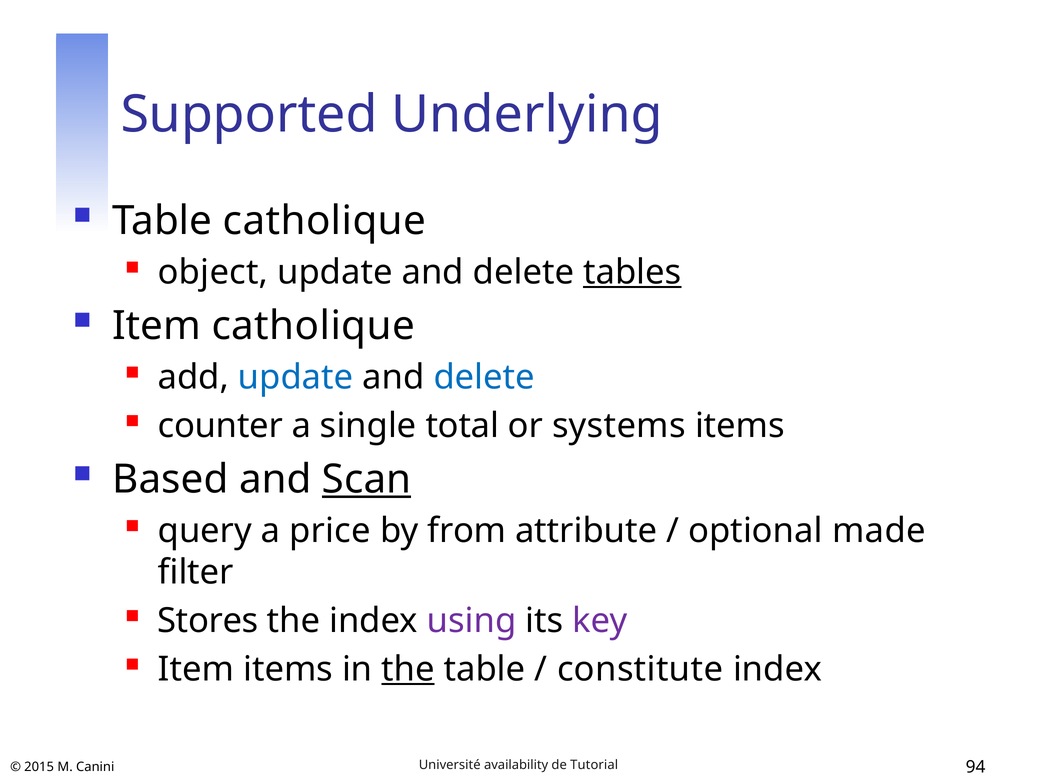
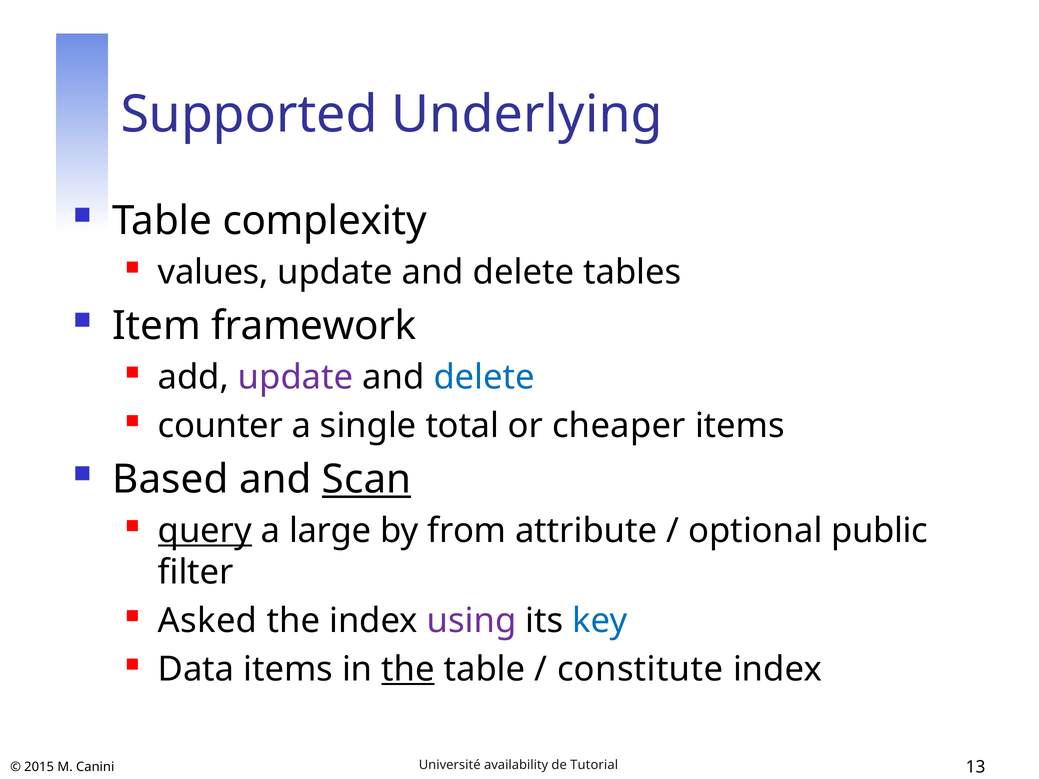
Table catholique: catholique -> complexity
object: object -> values
tables underline: present -> none
Item catholique: catholique -> framework
update at (296, 377) colour: blue -> purple
systems: systems -> cheaper
query underline: none -> present
price: price -> large
made: made -> public
Stores: Stores -> Asked
key colour: purple -> blue
Item at (196, 669): Item -> Data
94: 94 -> 13
